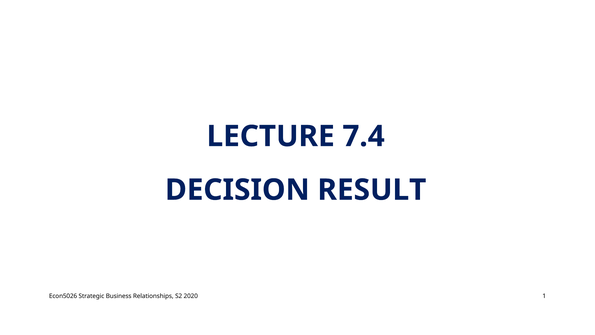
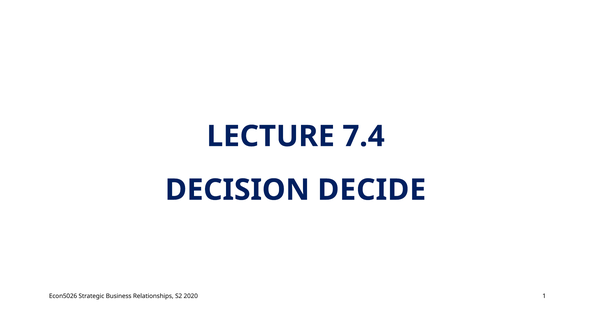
RESULT: RESULT -> DECIDE
